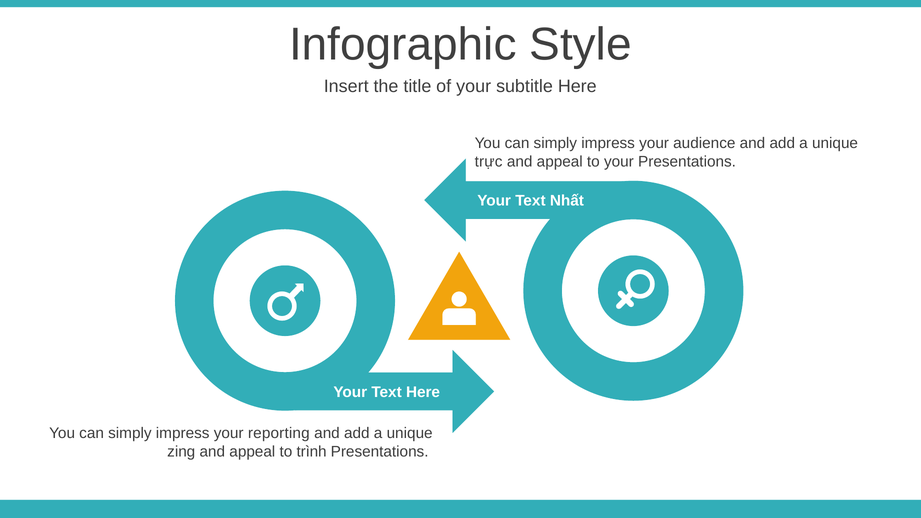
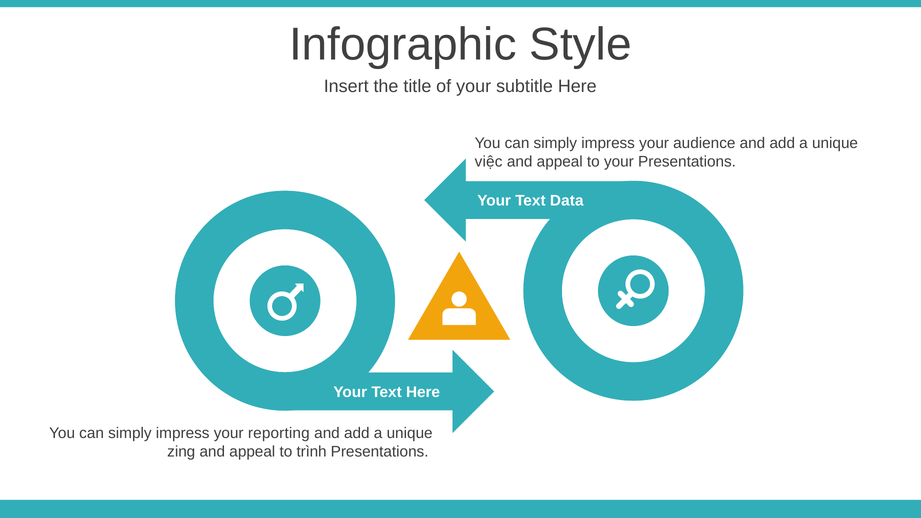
trực: trực -> việc
Nhất: Nhất -> Data
